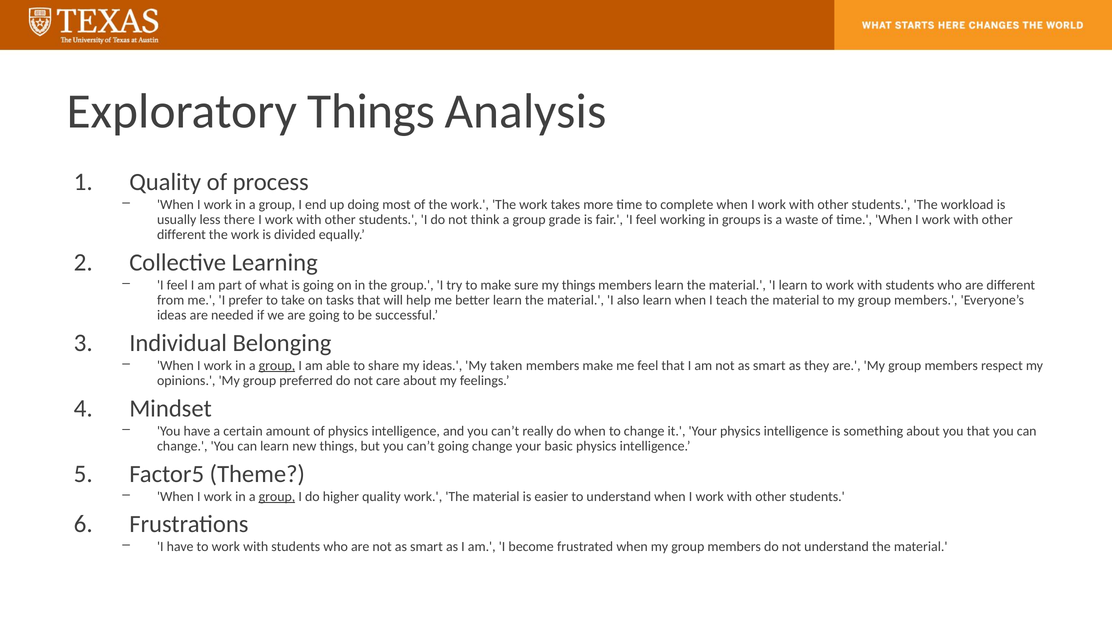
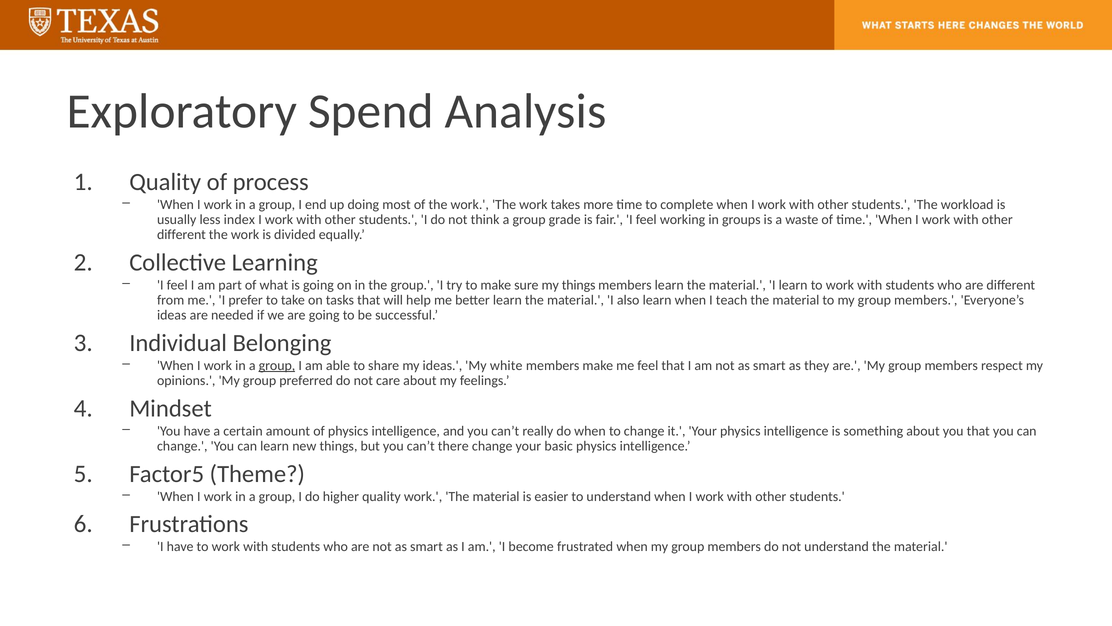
Exploratory Things: Things -> Spend
there: there -> index
taken: taken -> white
can’t going: going -> there
group at (277, 496) underline: present -> none
